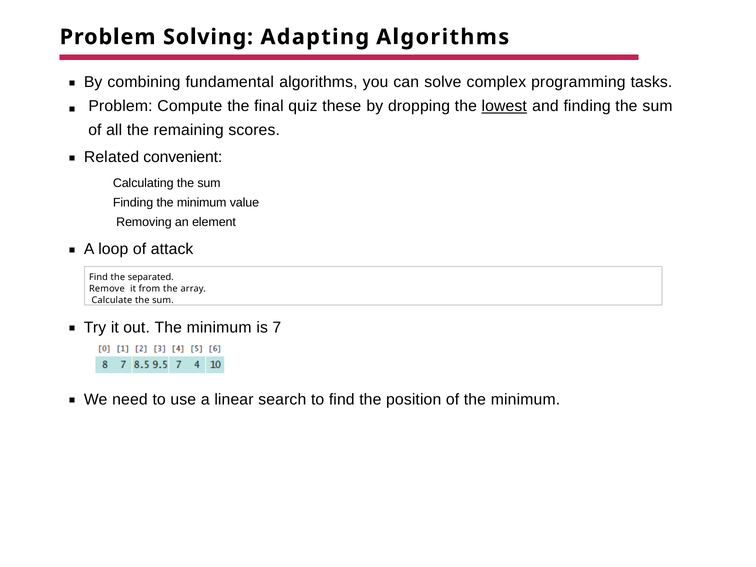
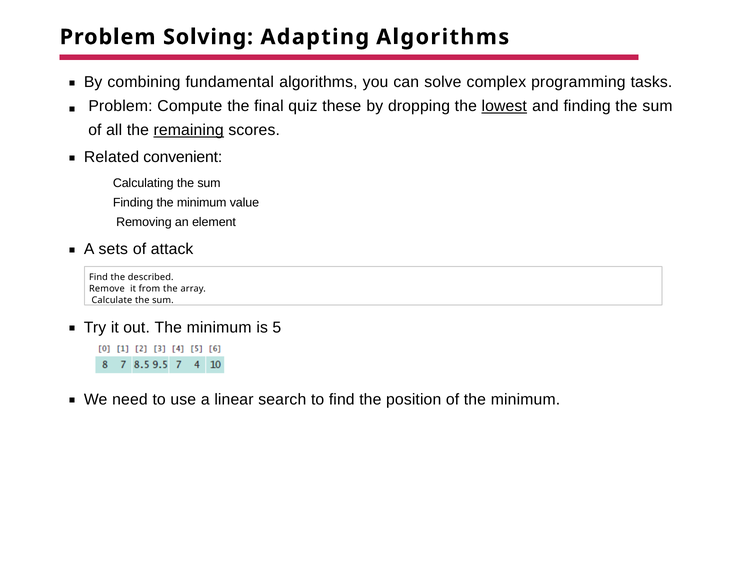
remaining underline: none -> present
loop: loop -> sets
separated: separated -> described
7: 7 -> 5
